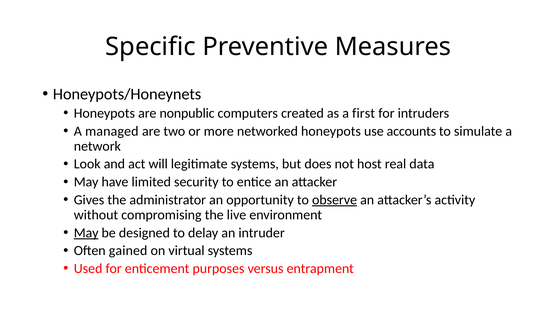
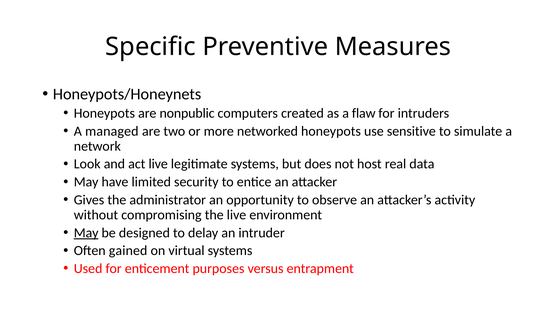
first: first -> flaw
accounts: accounts -> sensitive
act will: will -> live
observe underline: present -> none
